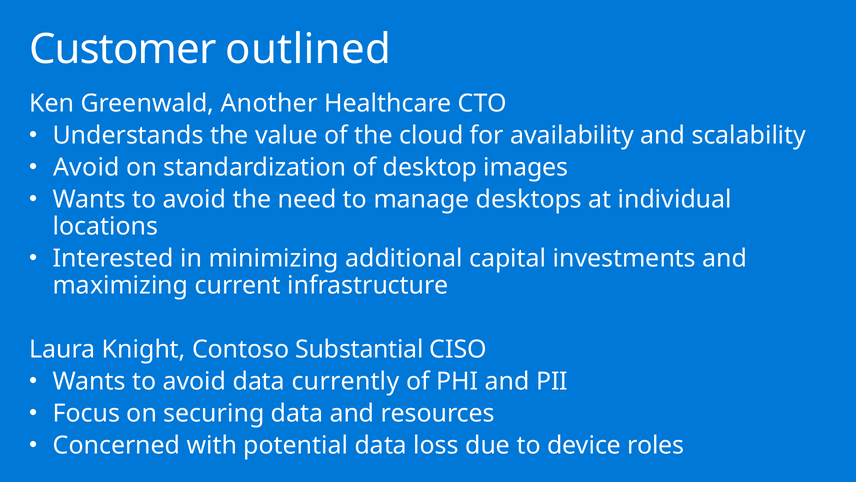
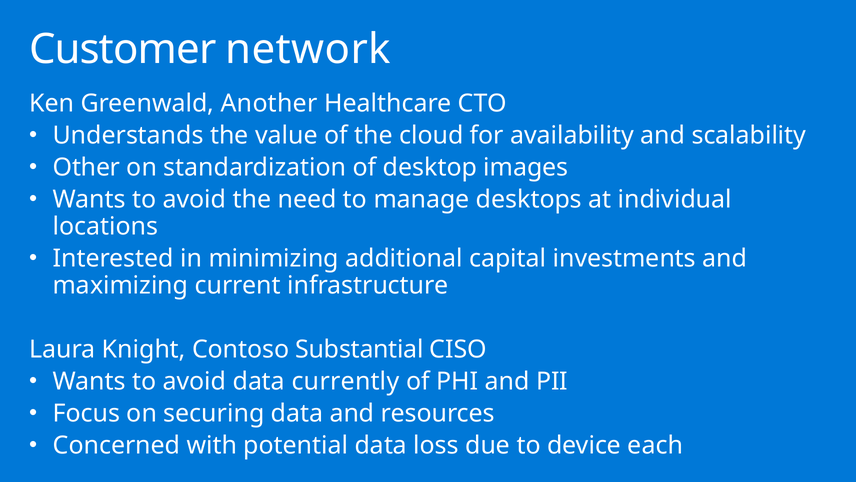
outlined: outlined -> network
Avoid at (86, 167): Avoid -> Other
roles: roles -> each
